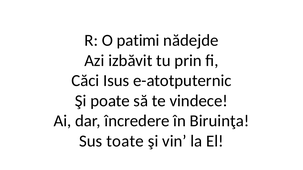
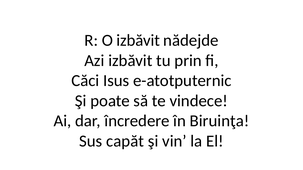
O patimi: patimi -> izbăvit
toate: toate -> capăt
